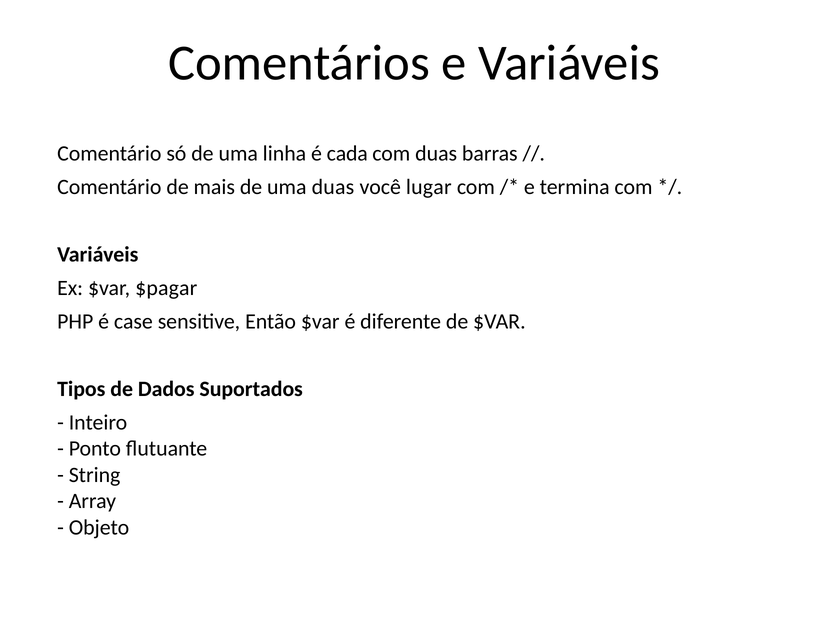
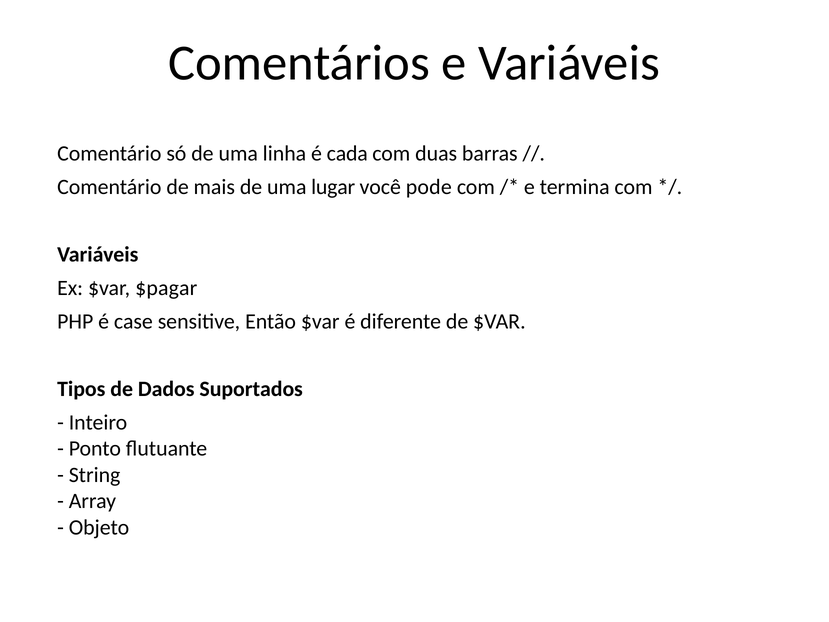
uma duas: duas -> lugar
lugar: lugar -> pode
